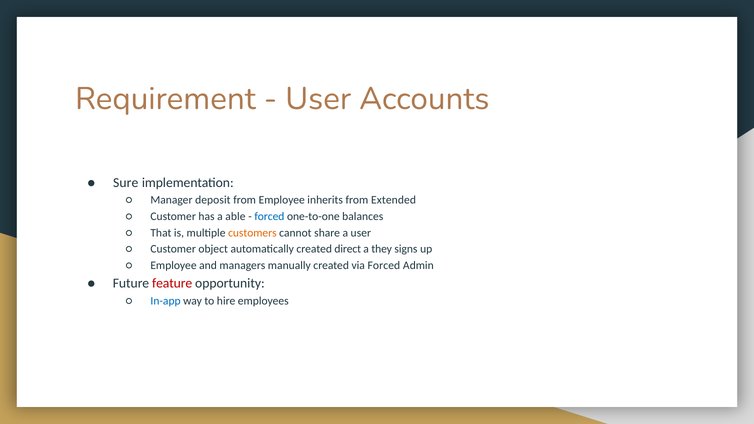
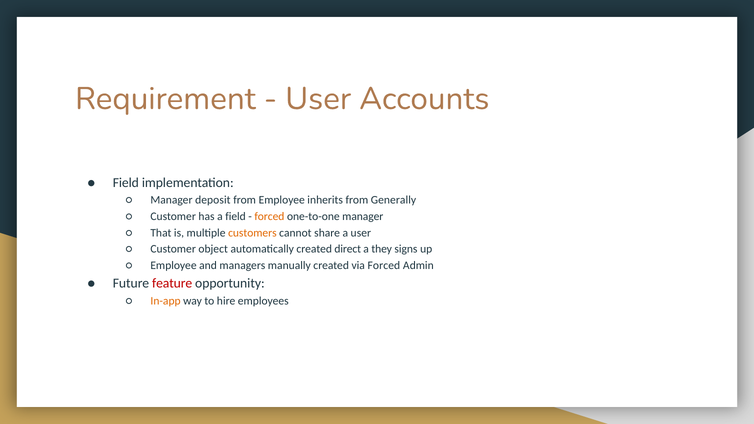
Sure at (126, 183): Sure -> Field
Extended: Extended -> Generally
a able: able -> field
forced at (269, 216) colour: blue -> orange
one-to-one balances: balances -> manager
In-app colour: blue -> orange
